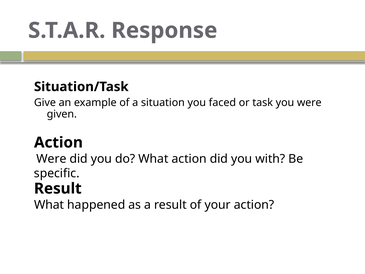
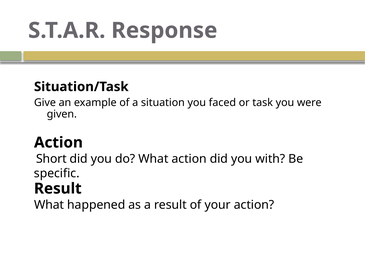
Were at (51, 159): Were -> Short
